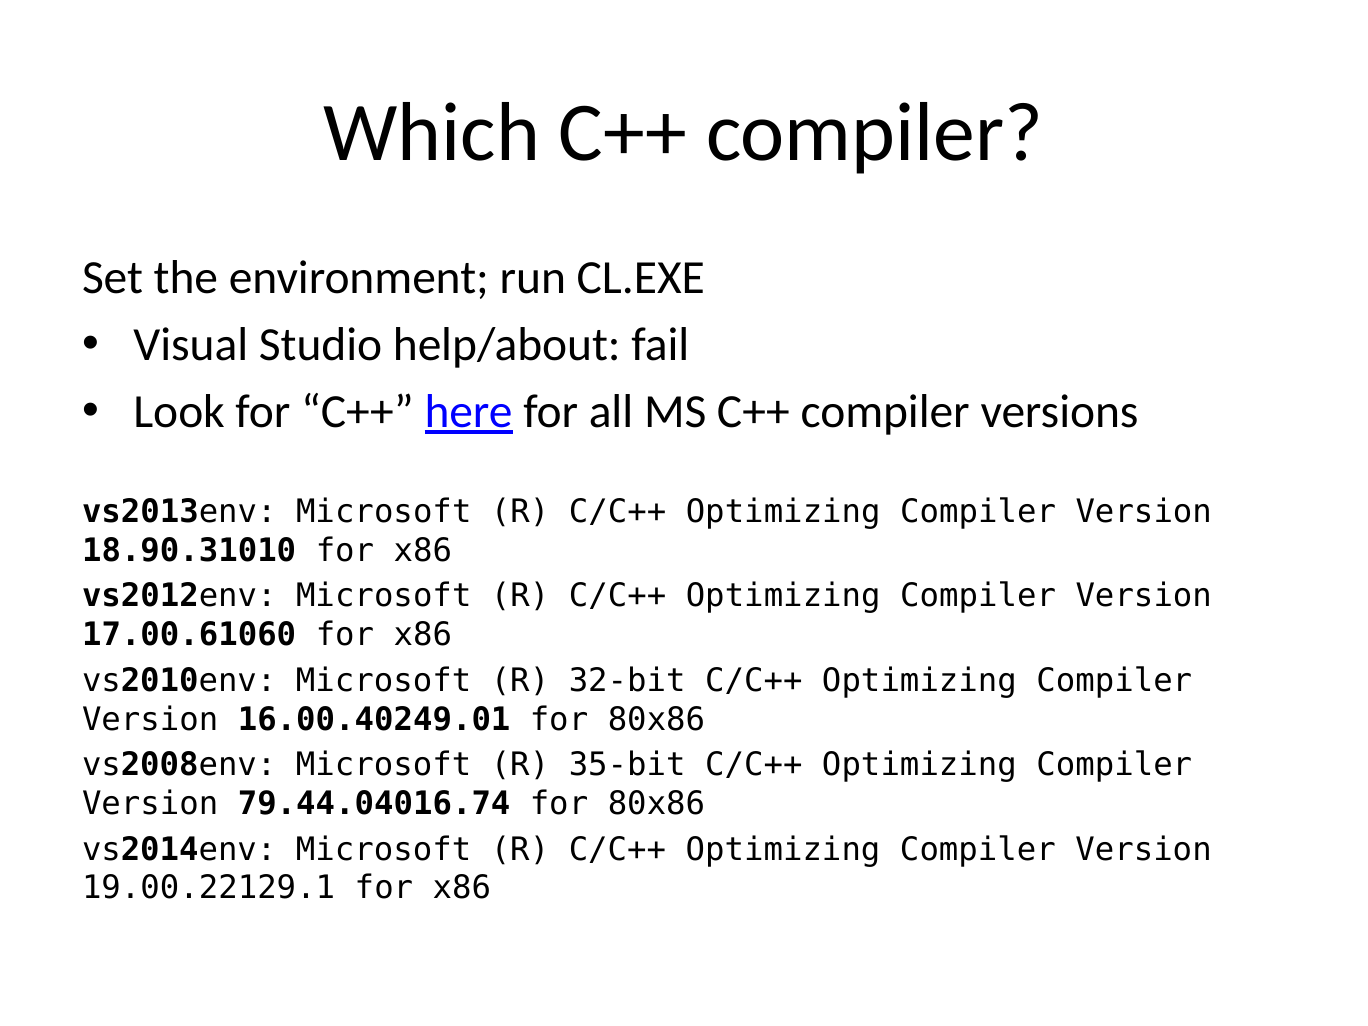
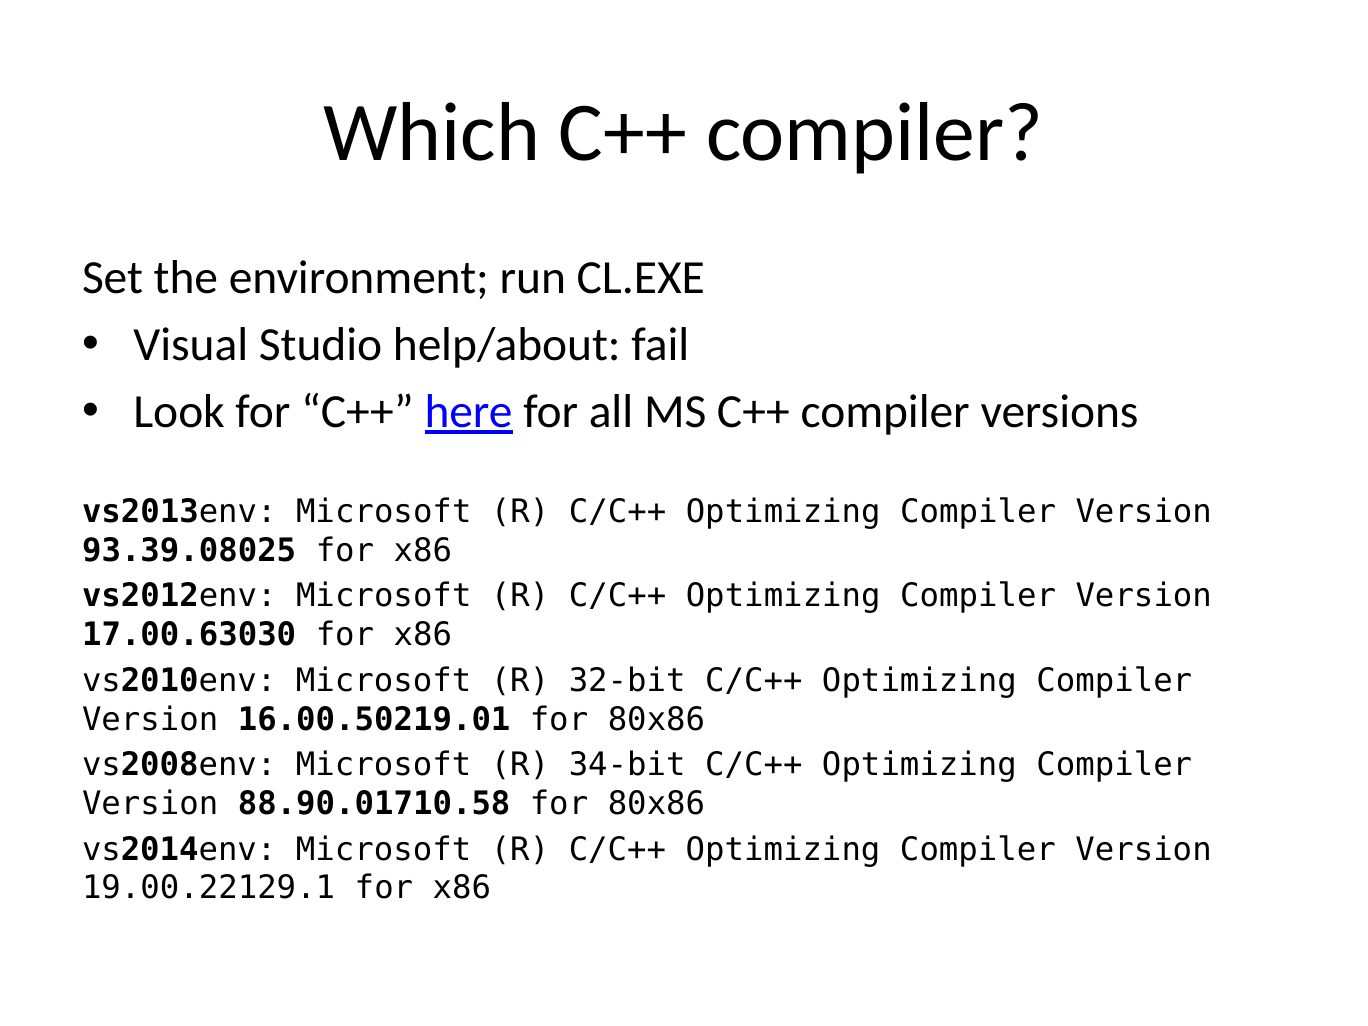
18.90.31010: 18.90.31010 -> 93.39.08025
17.00.61060: 17.00.61060 -> 17.00.63030
16.00.40249.01: 16.00.40249.01 -> 16.00.50219.01
35-bit: 35-bit -> 34-bit
79.44.04016.74: 79.44.04016.74 -> 88.90.01710.58
